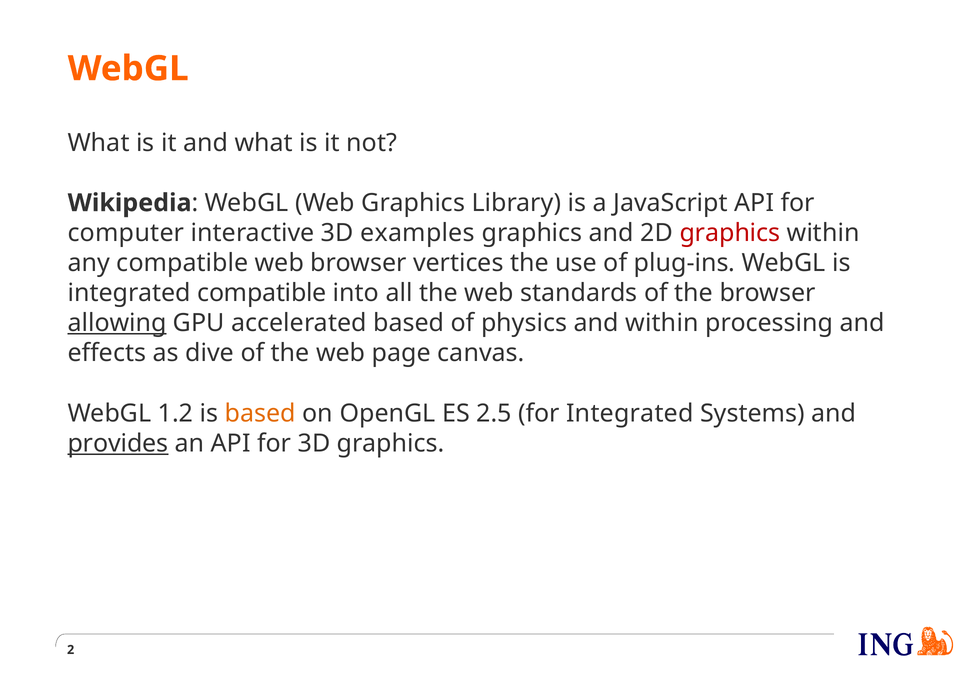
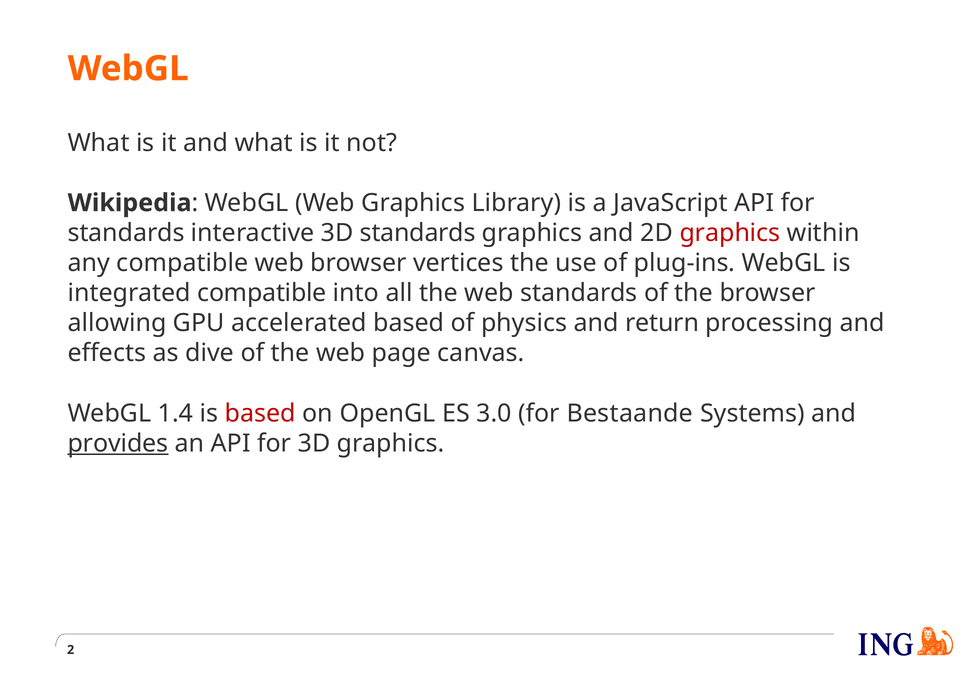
computer at (126, 233): computer -> standards
3D examples: examples -> standards
allowing underline: present -> none
and within: within -> return
1.2: 1.2 -> 1.4
based at (260, 413) colour: orange -> red
2.5: 2.5 -> 3.0
for Integrated: Integrated -> Bestaande
